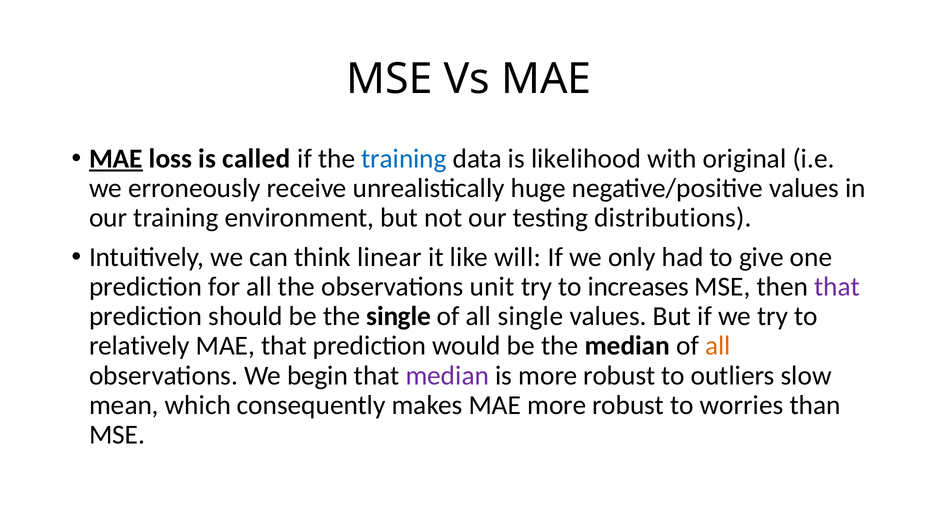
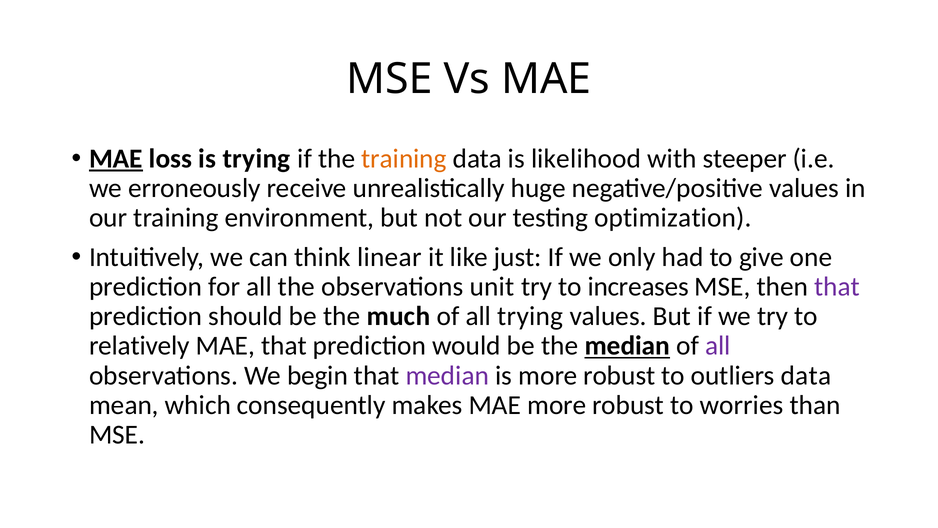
is called: called -> trying
training at (404, 159) colour: blue -> orange
original: original -> steeper
distributions: distributions -> optimization
will: will -> just
the single: single -> much
all single: single -> trying
median at (627, 346) underline: none -> present
all at (718, 346) colour: orange -> purple
outliers slow: slow -> data
